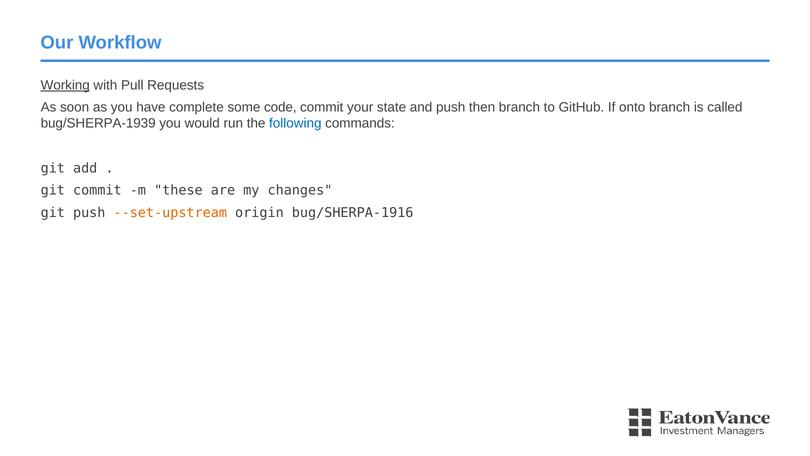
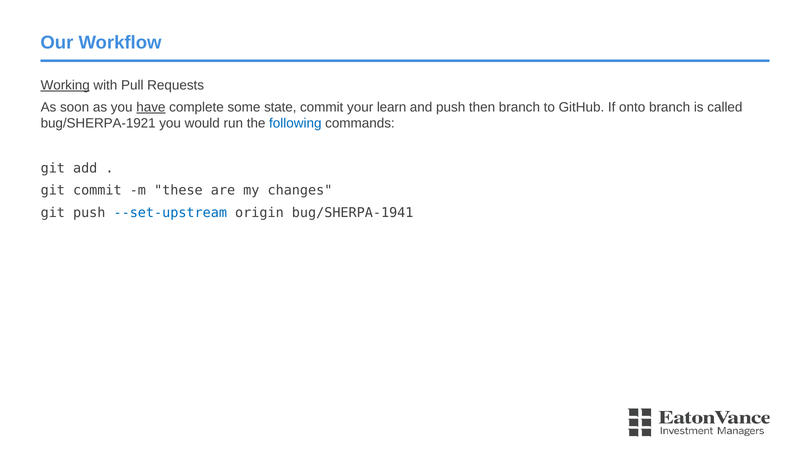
have underline: none -> present
code: code -> state
state: state -> learn
bug/SHERPA-1939: bug/SHERPA-1939 -> bug/SHERPA-1921
--set-upstream colour: orange -> blue
bug/SHERPA-1916: bug/SHERPA-1916 -> bug/SHERPA-1941
